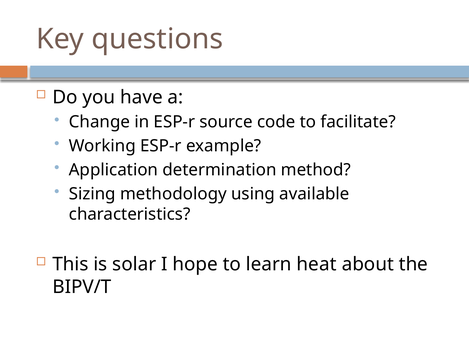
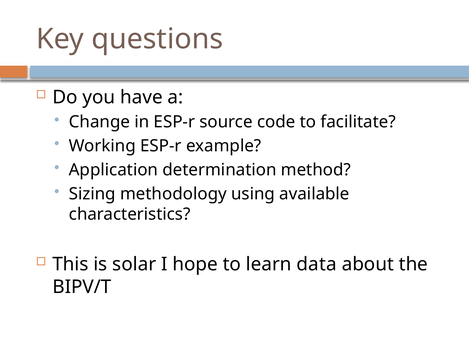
heat: heat -> data
